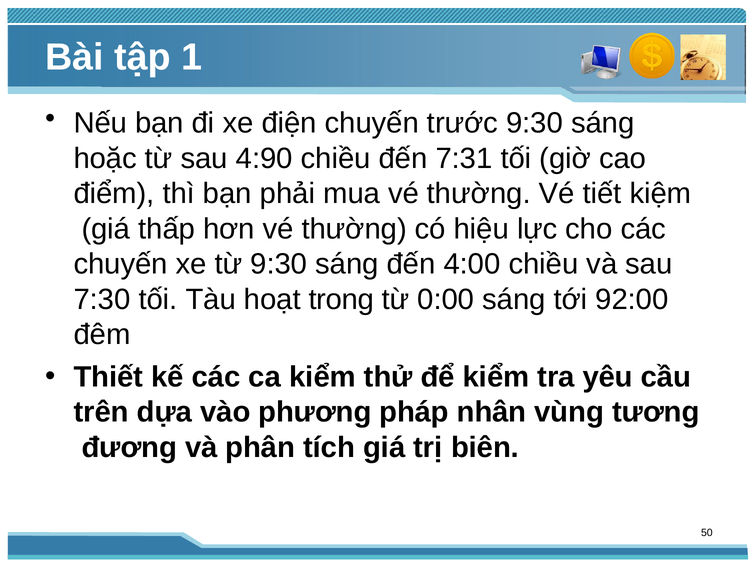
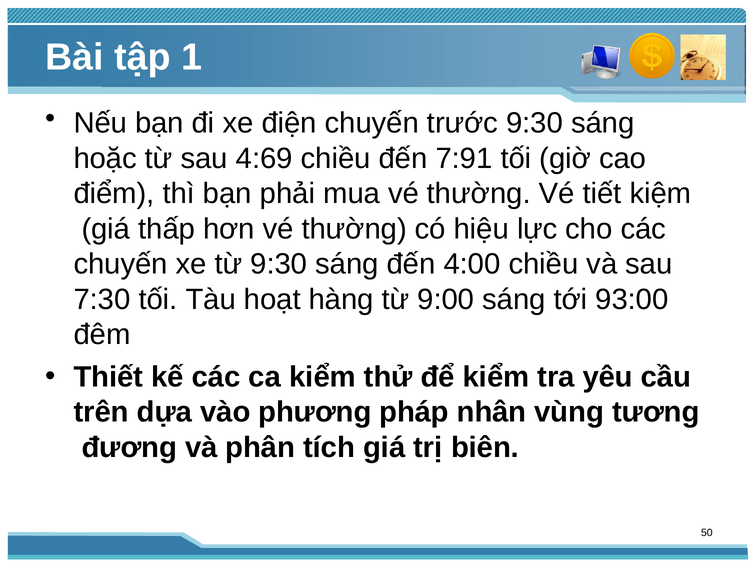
4:90: 4:90 -> 4:69
7:31: 7:31 -> 7:91
trong: trong -> hàng
0:00: 0:00 -> 9:00
92:00: 92:00 -> 93:00
